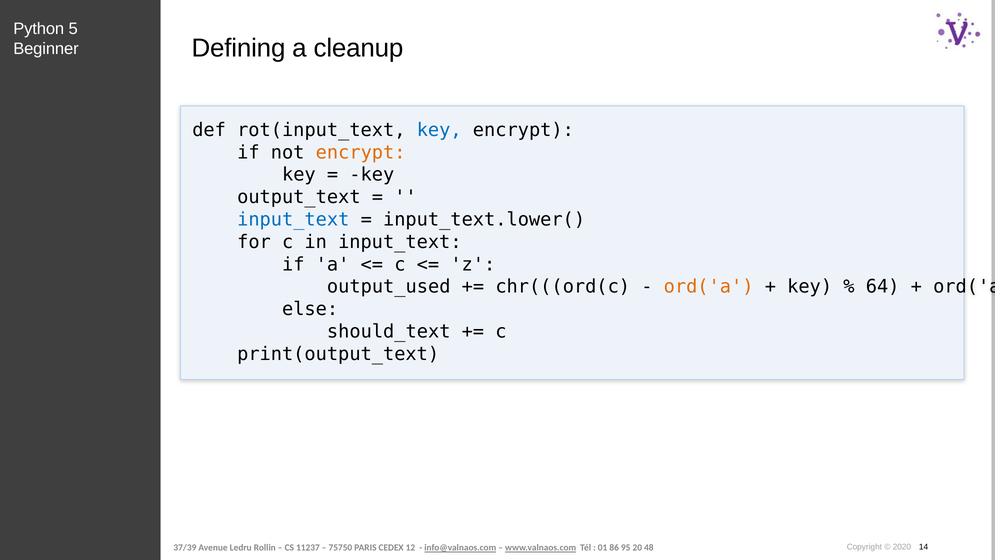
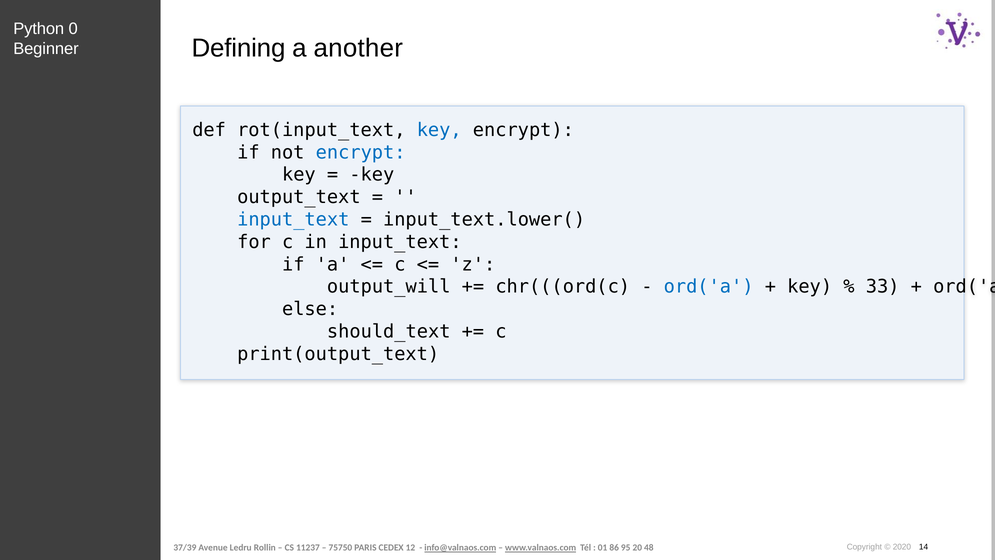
5: 5 -> 0
cleanup: cleanup -> another
encrypt at (361, 152) colour: orange -> blue
output_used: output_used -> output_will
ord('a at (709, 287) colour: orange -> blue
64: 64 -> 33
